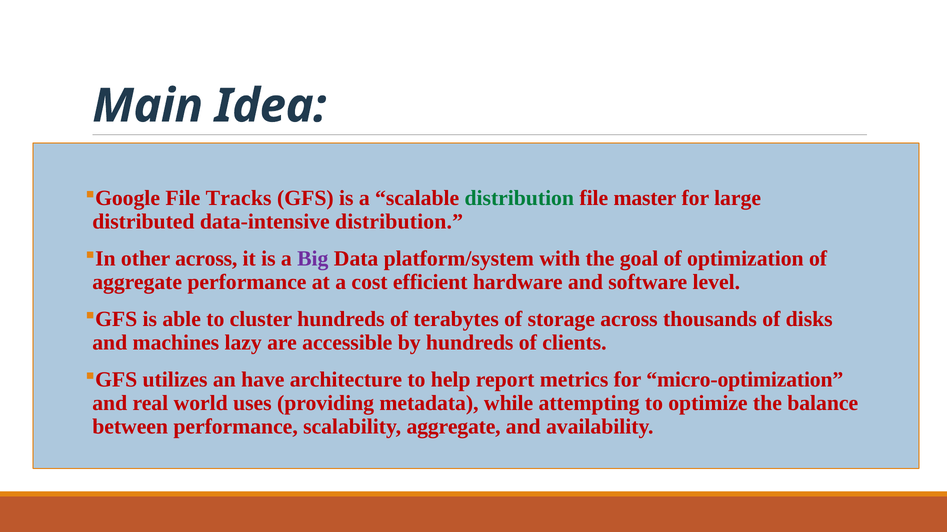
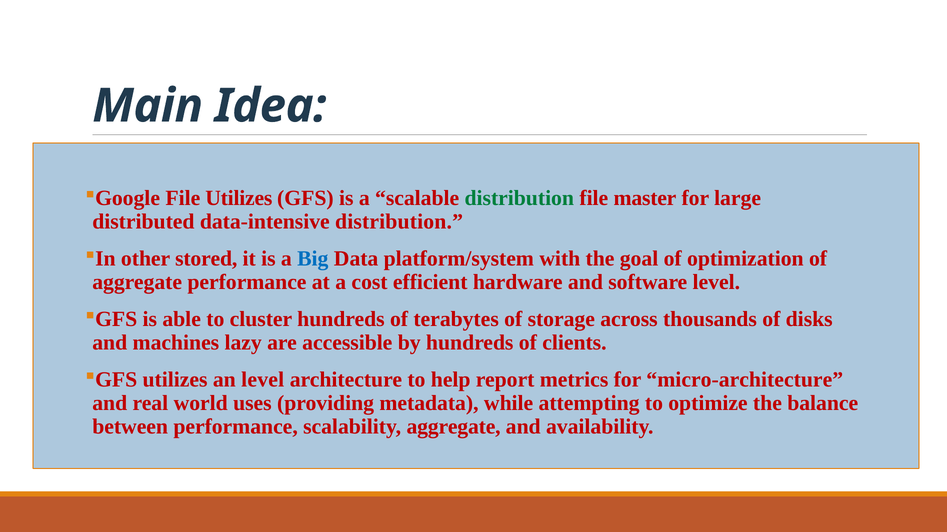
File Tracks: Tracks -> Utilizes
other across: across -> stored
Big colour: purple -> blue
an have: have -> level
micro-optimization: micro-optimization -> micro-architecture
